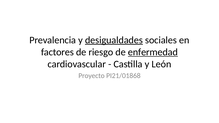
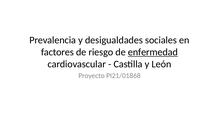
desigualdades underline: present -> none
